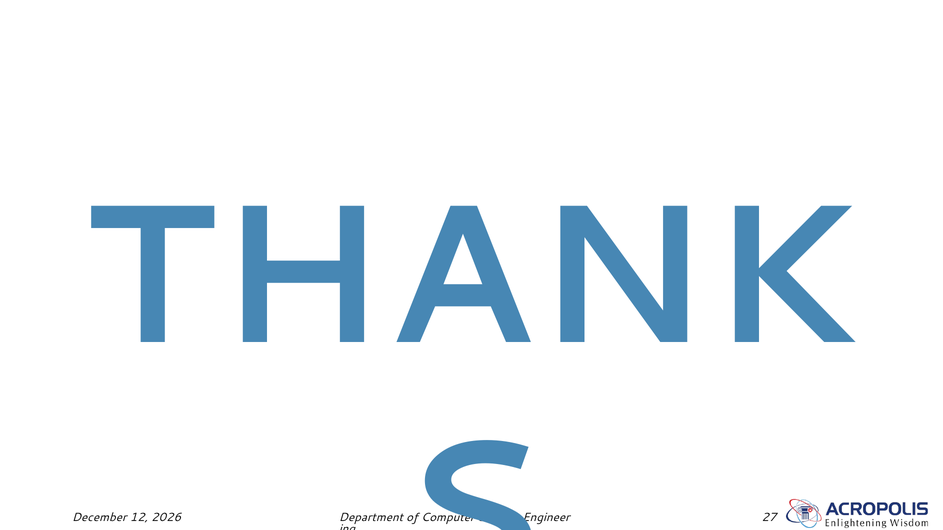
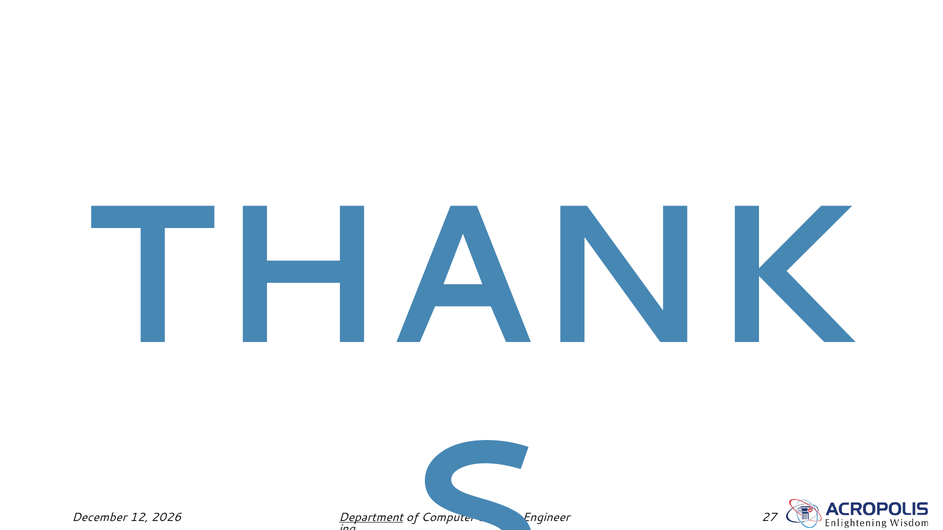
Department underline: none -> present
